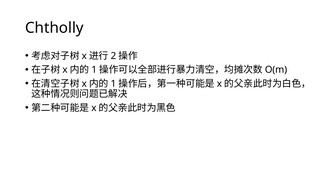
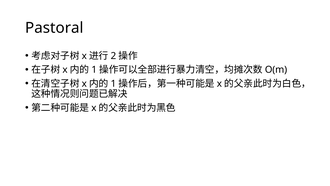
Chtholly: Chtholly -> Pastoral
